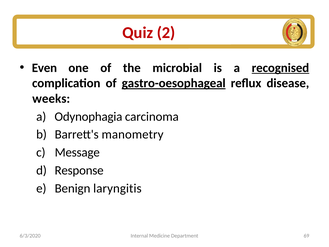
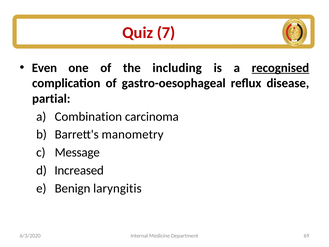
2: 2 -> 7
microbial: microbial -> including
gastro-oesophageal underline: present -> none
weeks: weeks -> partial
Odynophagia: Odynophagia -> Combination
Response: Response -> Increased
